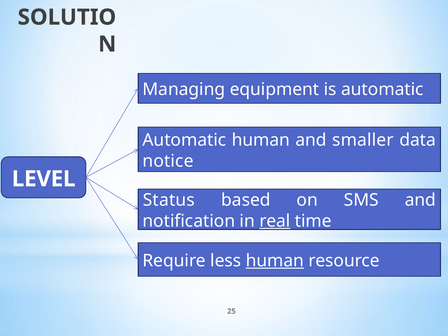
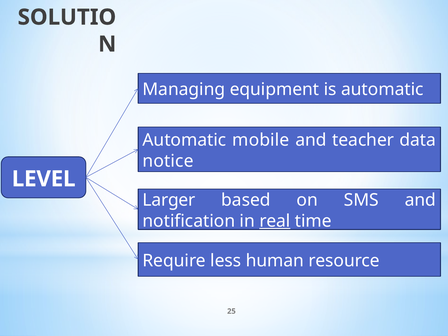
Automatic human: human -> mobile
smaller: smaller -> teacher
Status: Status -> Larger
human at (275, 261) underline: present -> none
